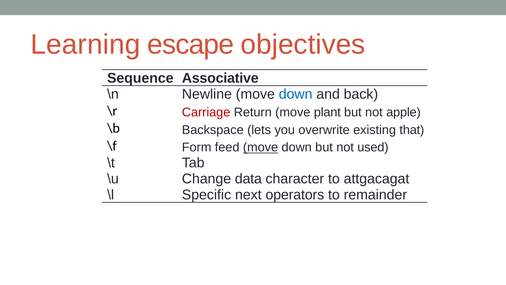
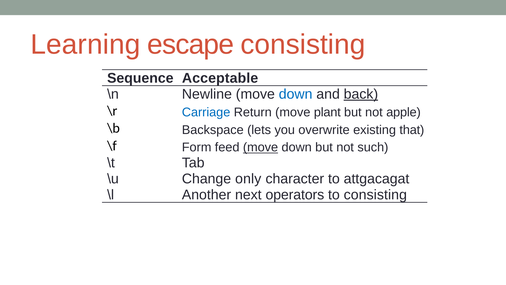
escape objectives: objectives -> consisting
Associative: Associative -> Acceptable
back underline: none -> present
Carriage colour: red -> blue
used: used -> such
data: data -> only
Specific: Specific -> Another
to remainder: remainder -> consisting
